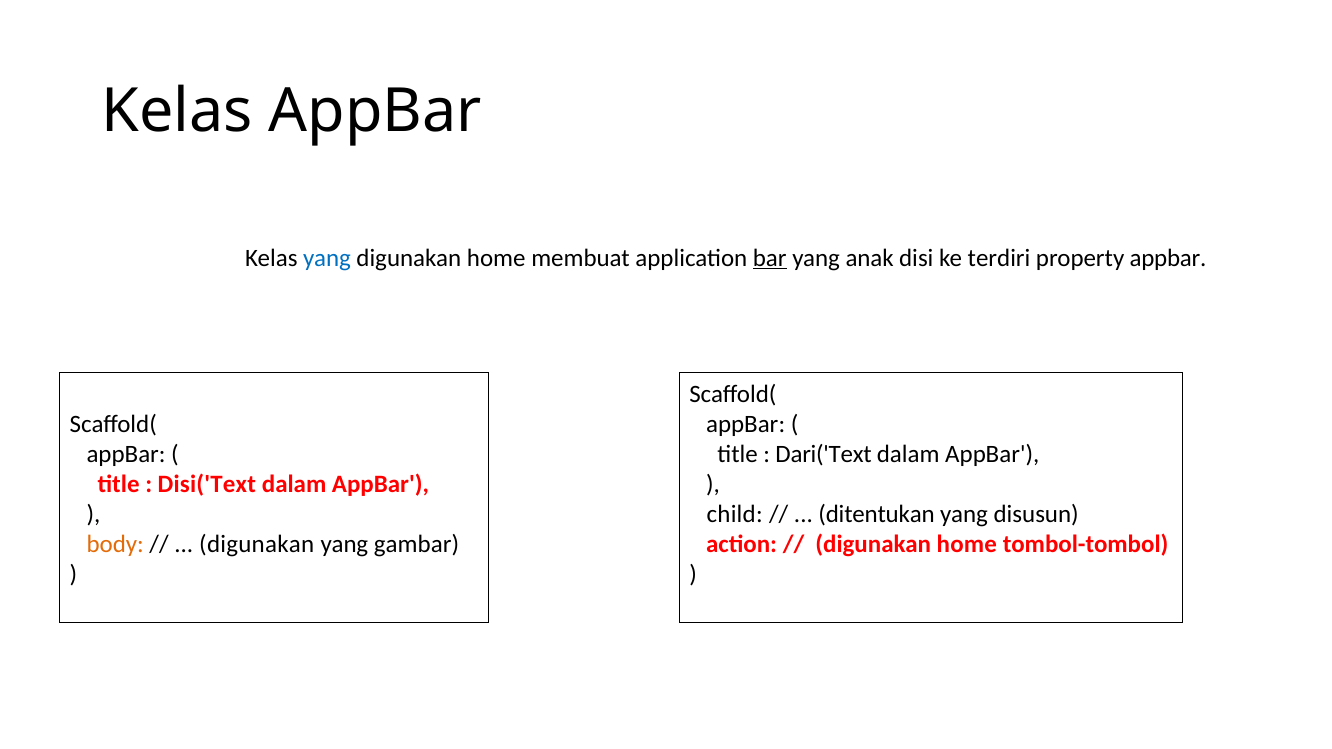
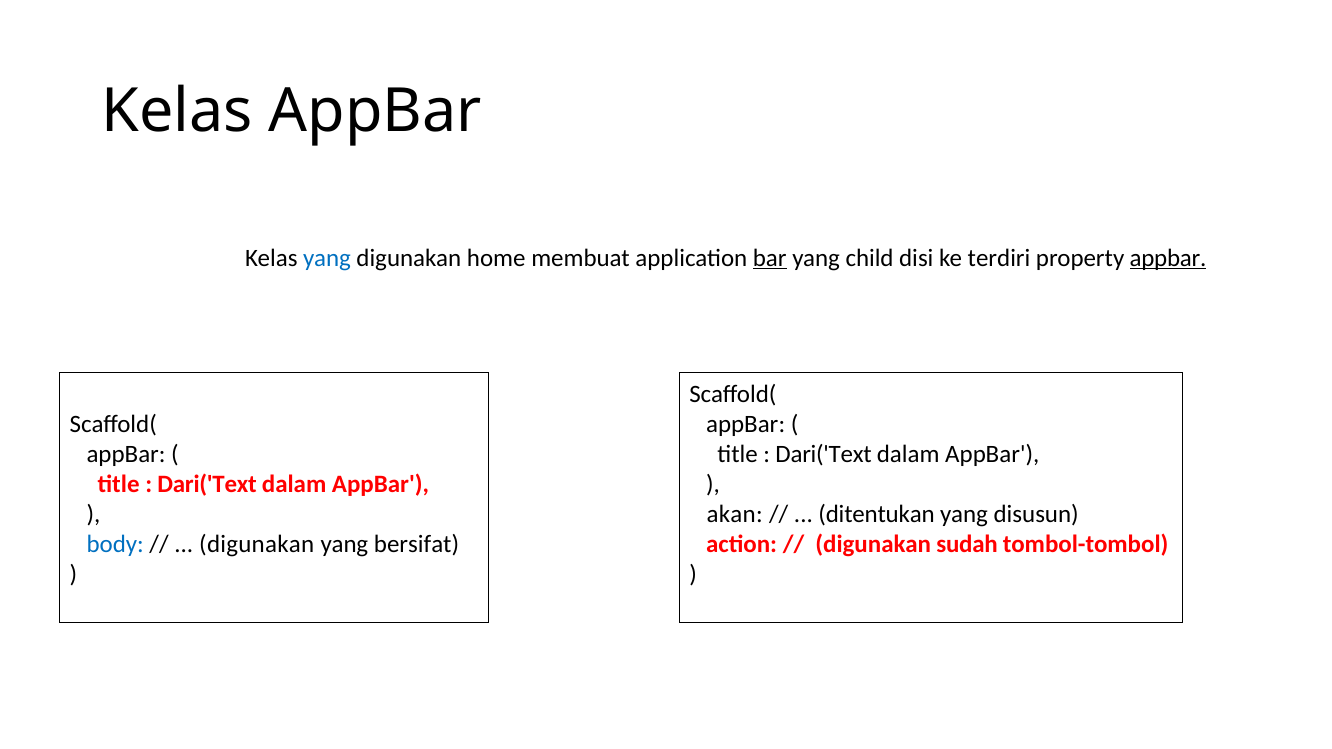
anak: anak -> child
appbar at (1168, 258) underline: none -> present
Disi('Text at (207, 484): Disi('Text -> Dari('Text
child: child -> akan
body colour: orange -> blue
gambar: gambar -> bersifat
home at (967, 544): home -> sudah
